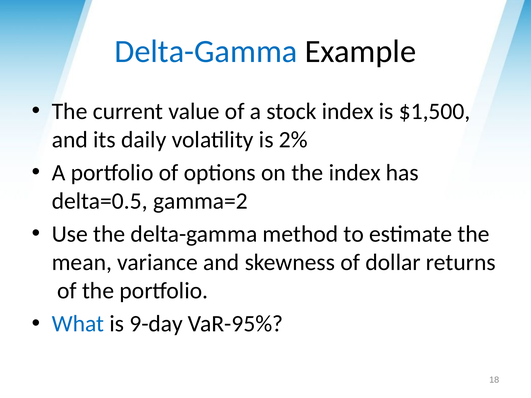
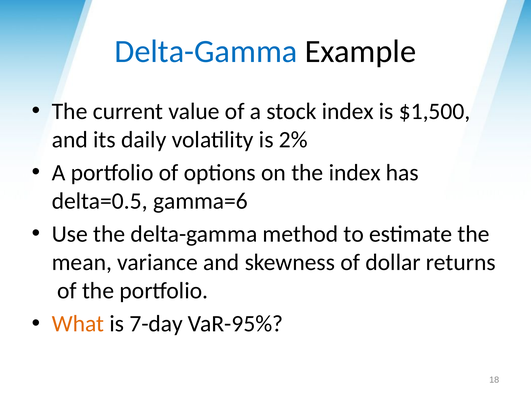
gamma=2: gamma=2 -> gamma=6
What colour: blue -> orange
9-day: 9-day -> 7-day
